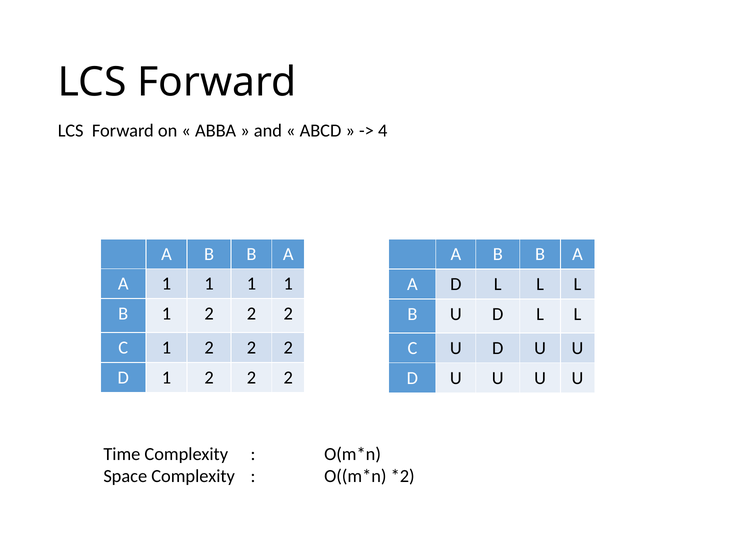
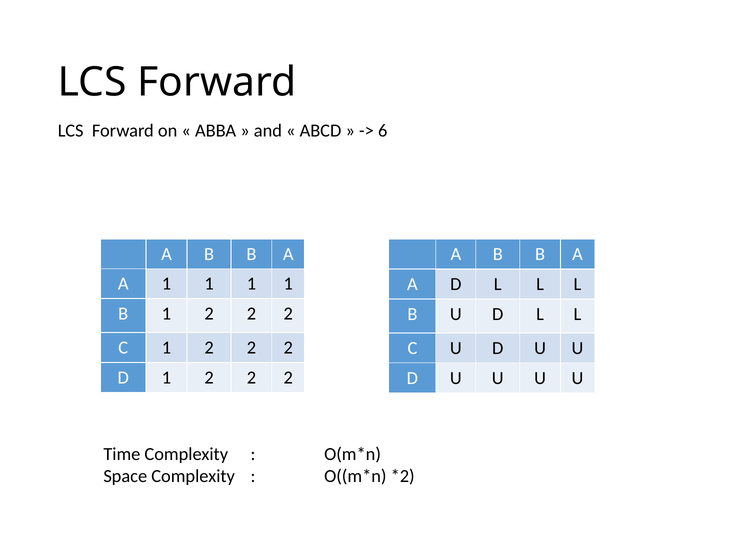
4: 4 -> 6
